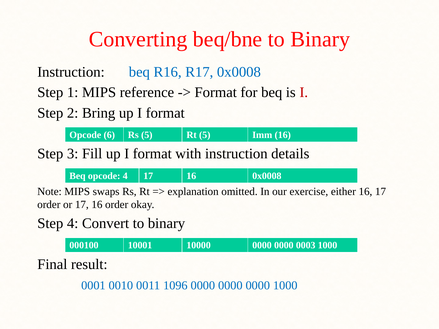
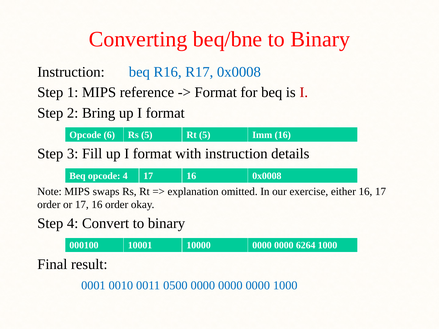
0003: 0003 -> 6264
1096: 1096 -> 0500
